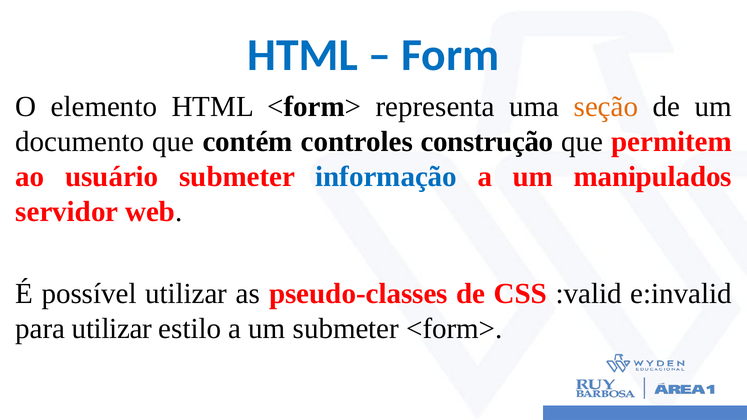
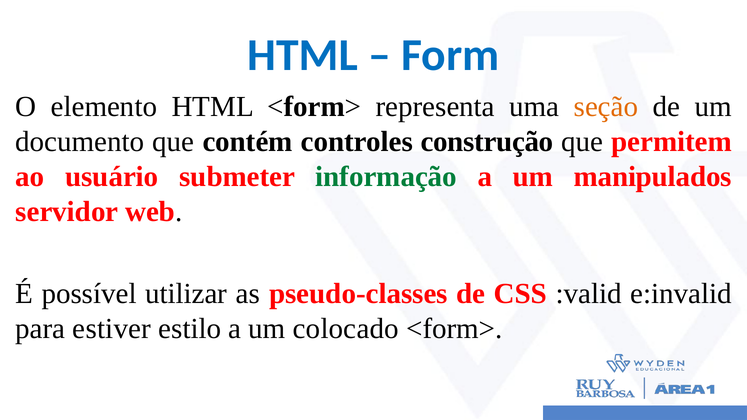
informação colour: blue -> green
para utilizar: utilizar -> estiver
um submeter: submeter -> colocado
